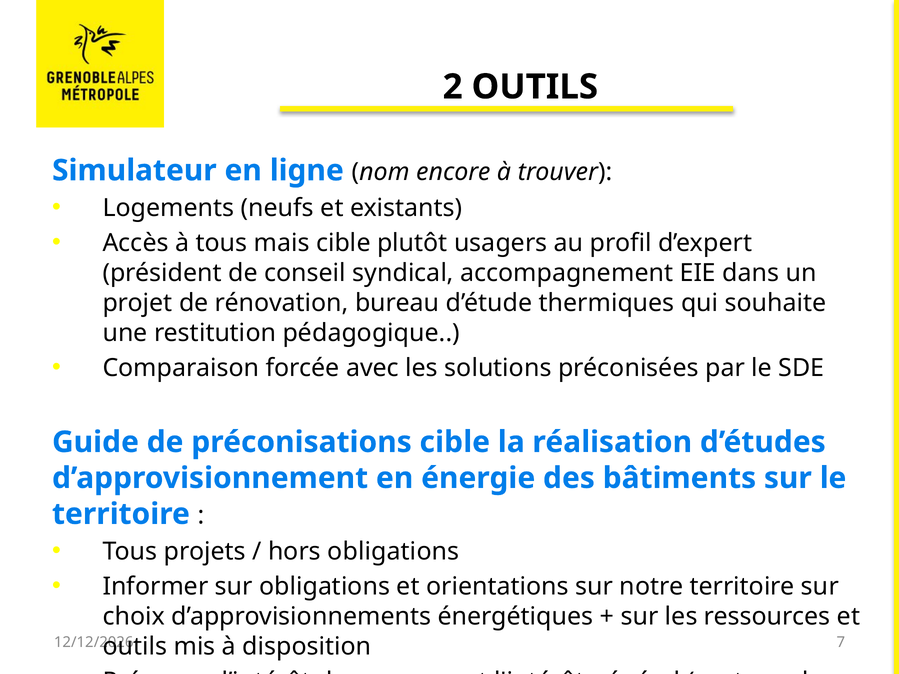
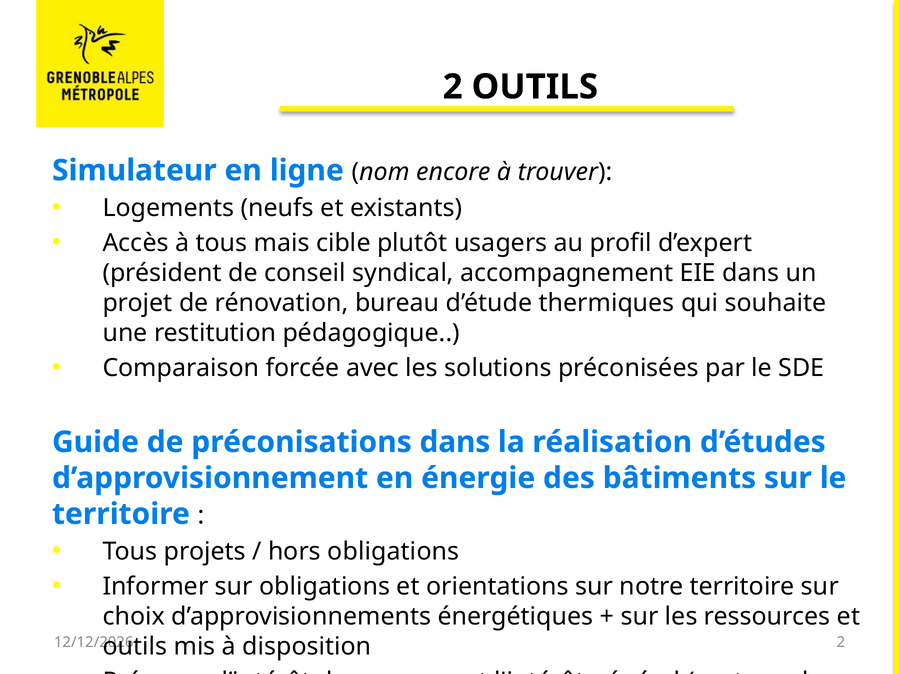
préconisations cible: cible -> dans
7 at (841, 643): 7 -> 2
